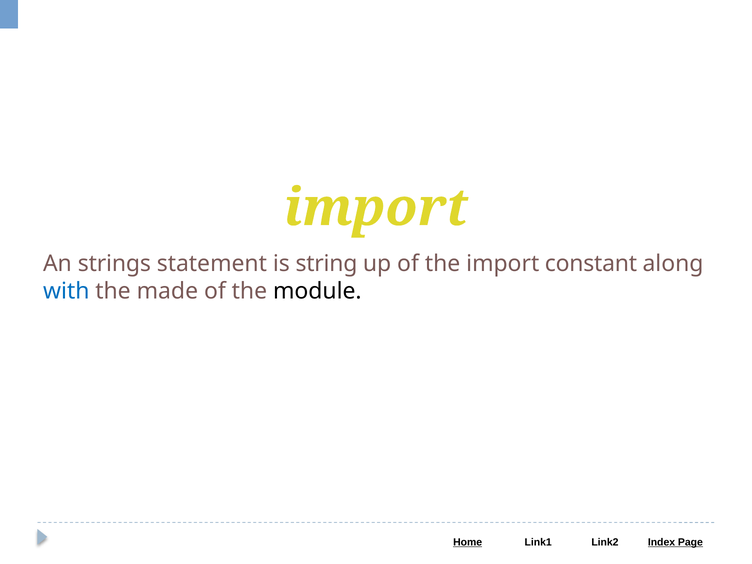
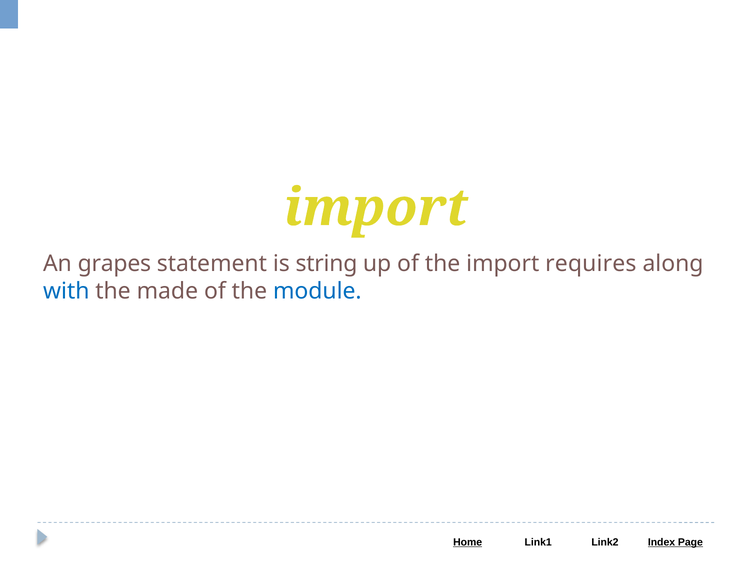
strings: strings -> grapes
constant: constant -> requires
module colour: black -> blue
